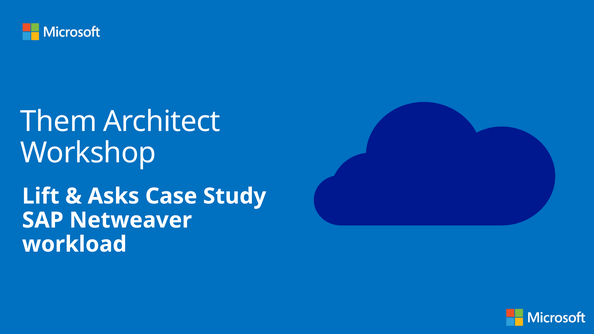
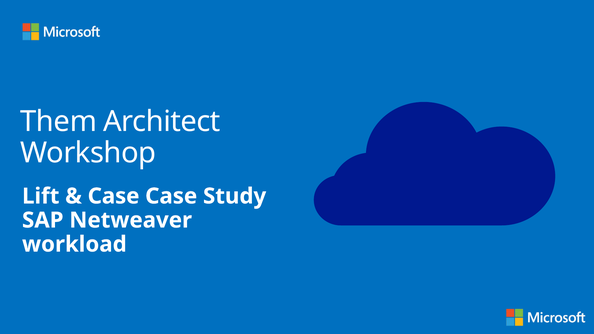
Asks at (113, 196): Asks -> Case
